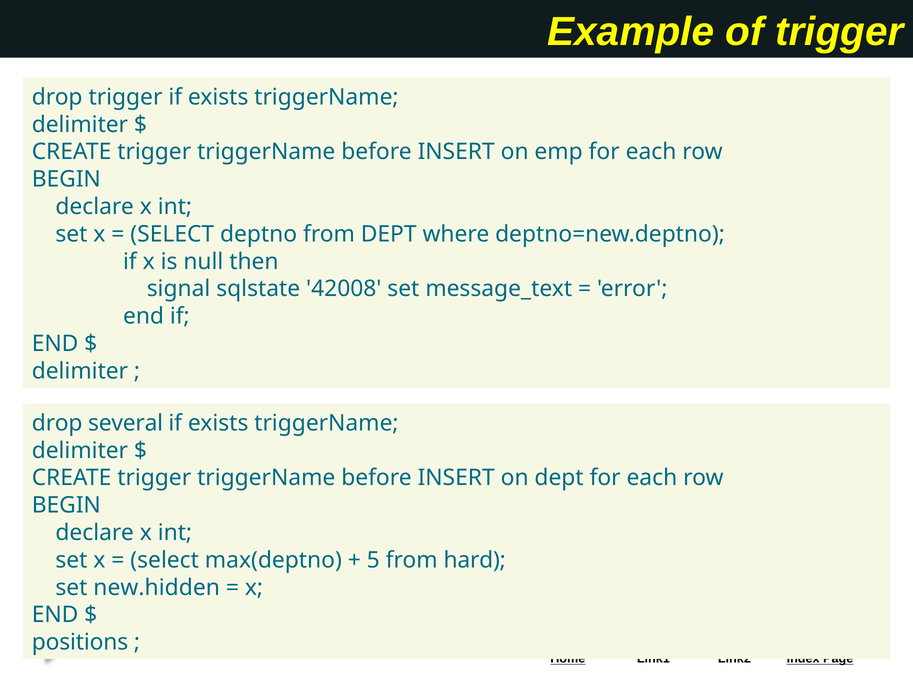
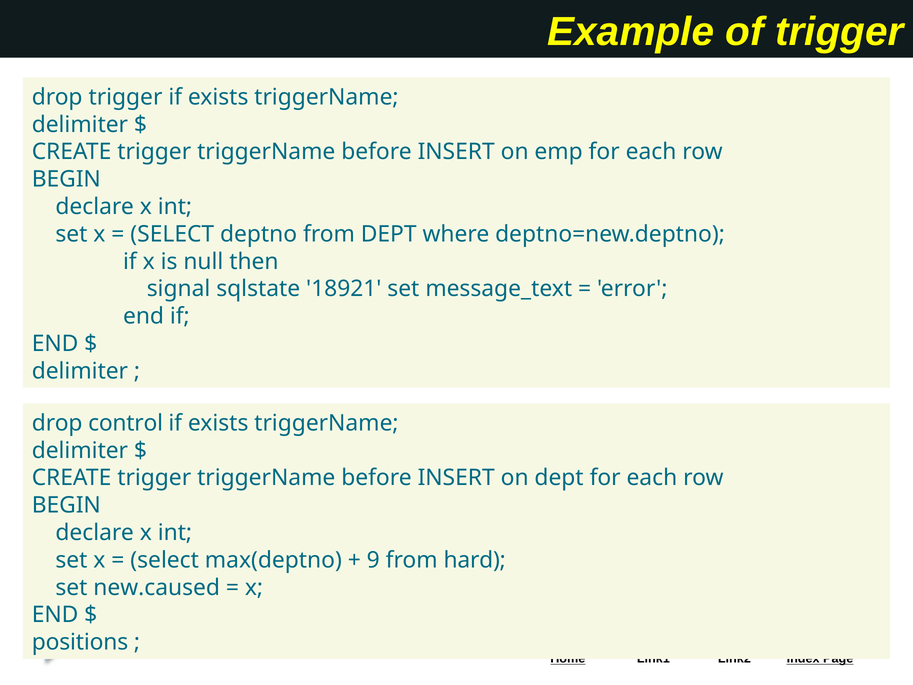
42008: 42008 -> 18921
several: several -> control
5: 5 -> 9
new.hidden: new.hidden -> new.caused
